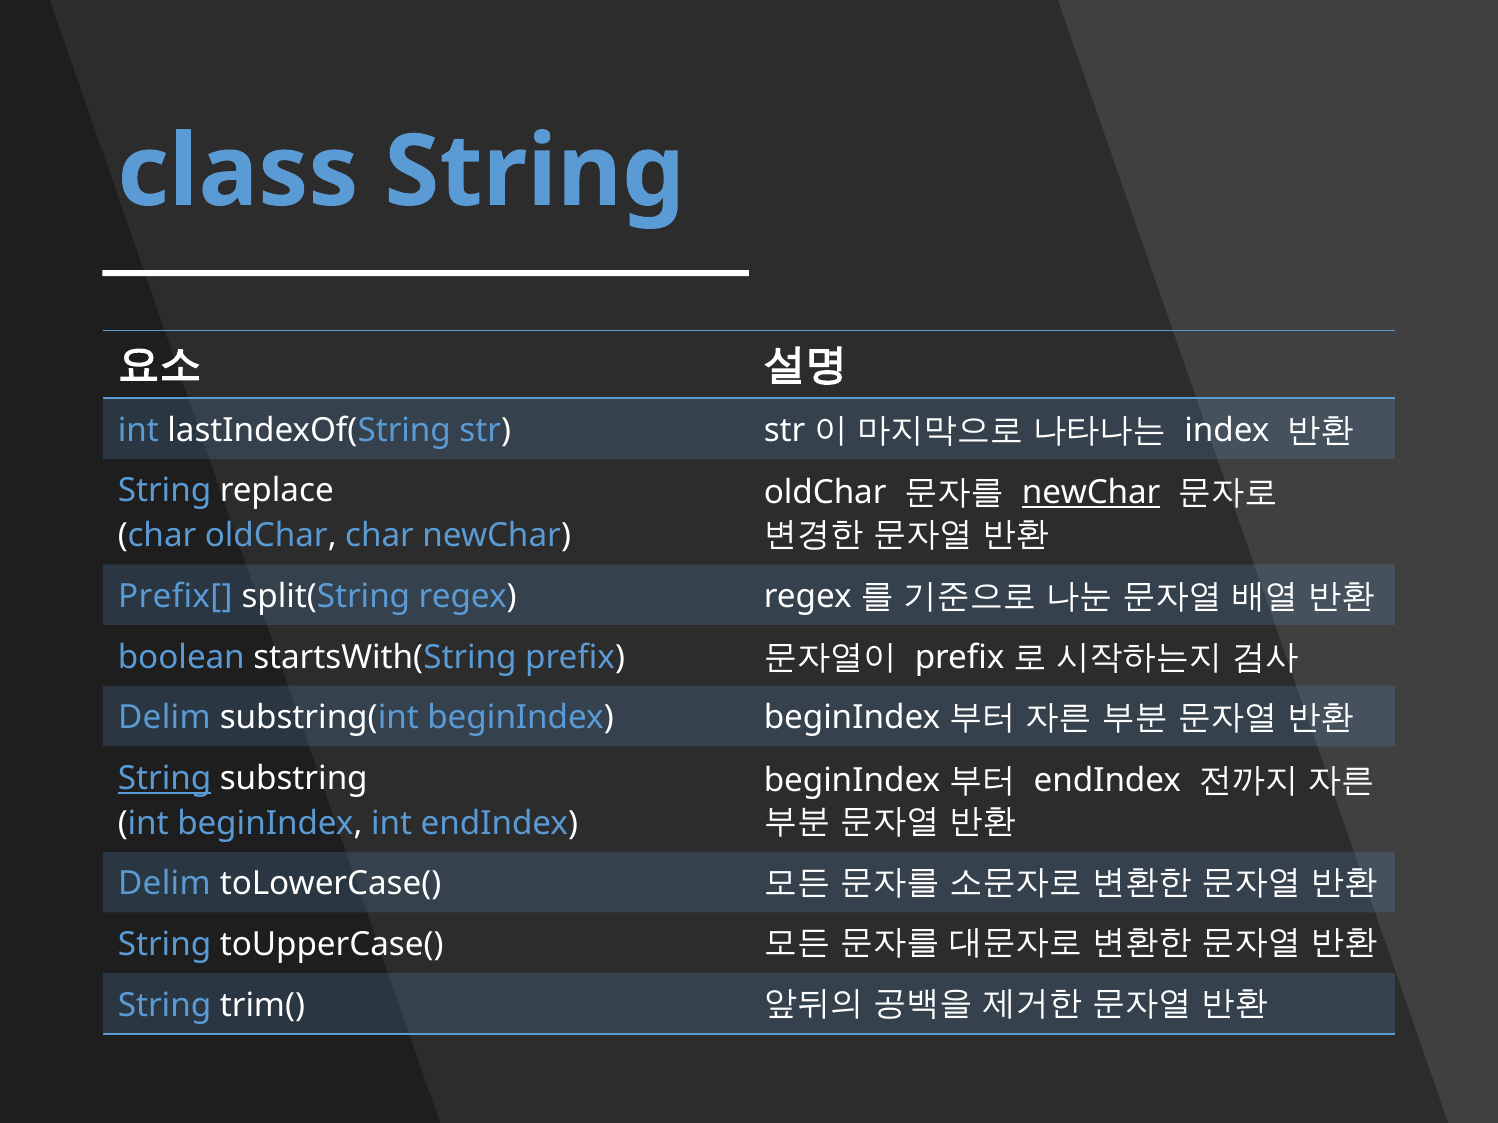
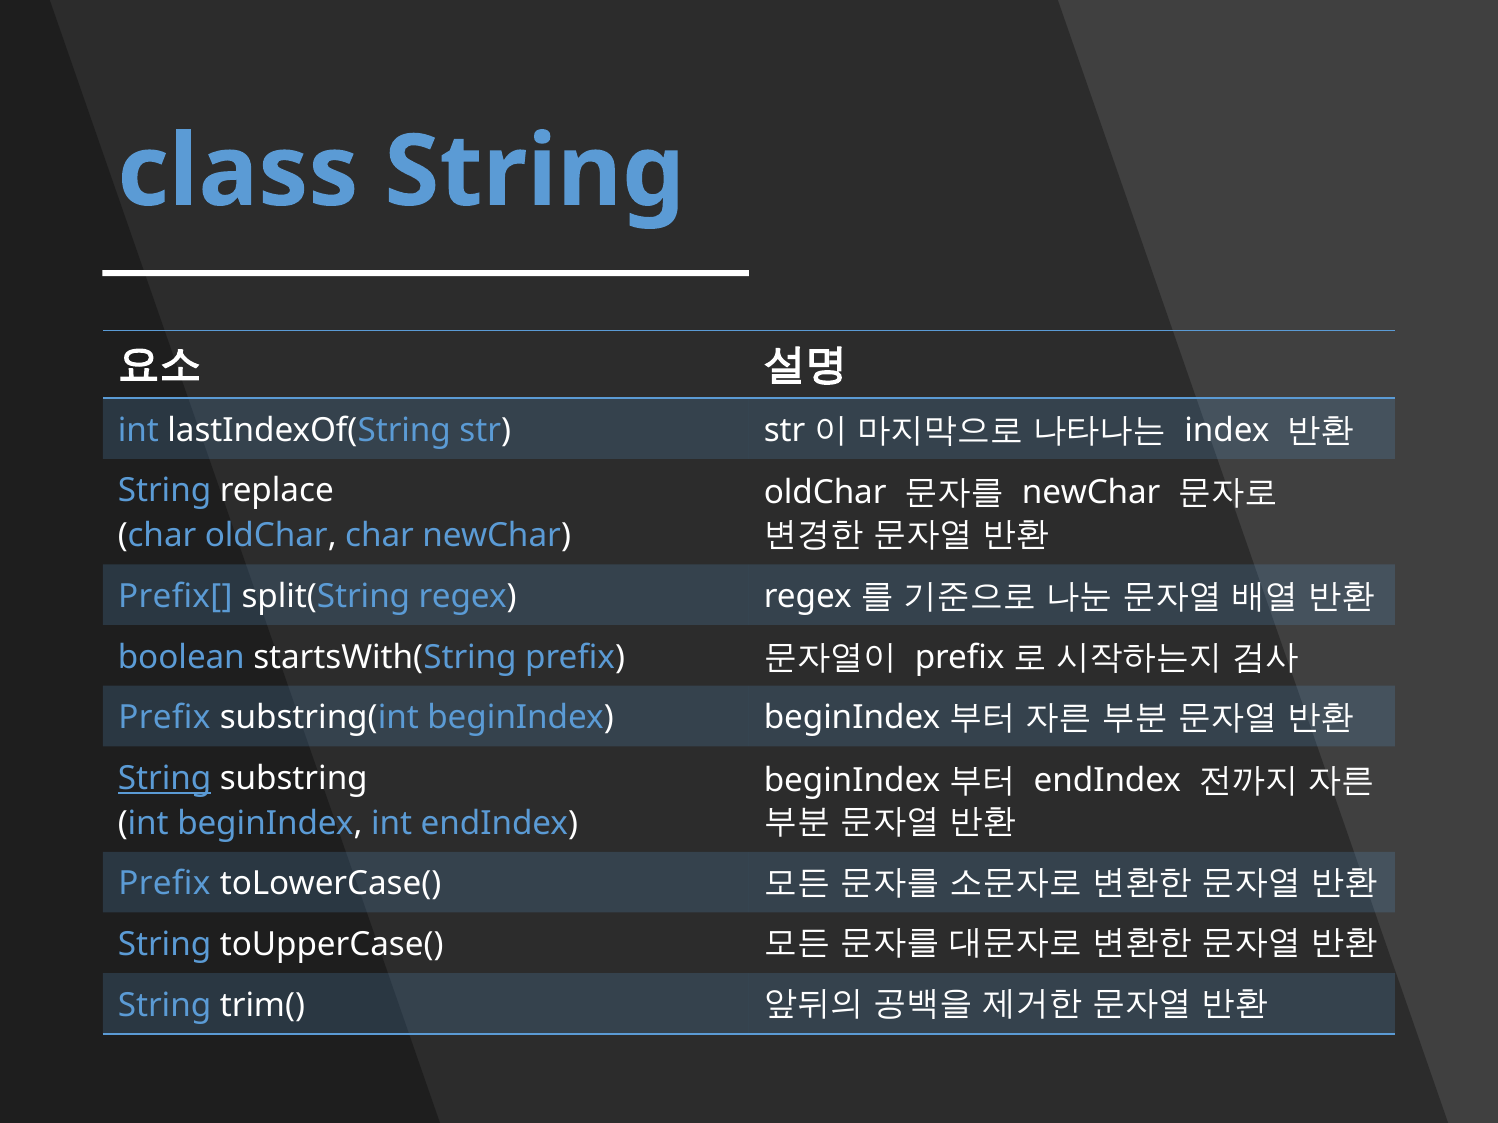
newChar at (1091, 493) underline: present -> none
Delim at (164, 718): Delim -> Prefix
Delim at (164, 884): Delim -> Prefix
